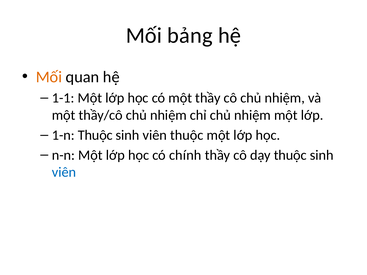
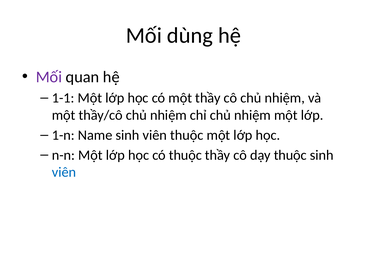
bảng: bảng -> dùng
Mối at (49, 77) colour: orange -> purple
1-n Thuộc: Thuộc -> Name
có chính: chính -> thuộc
